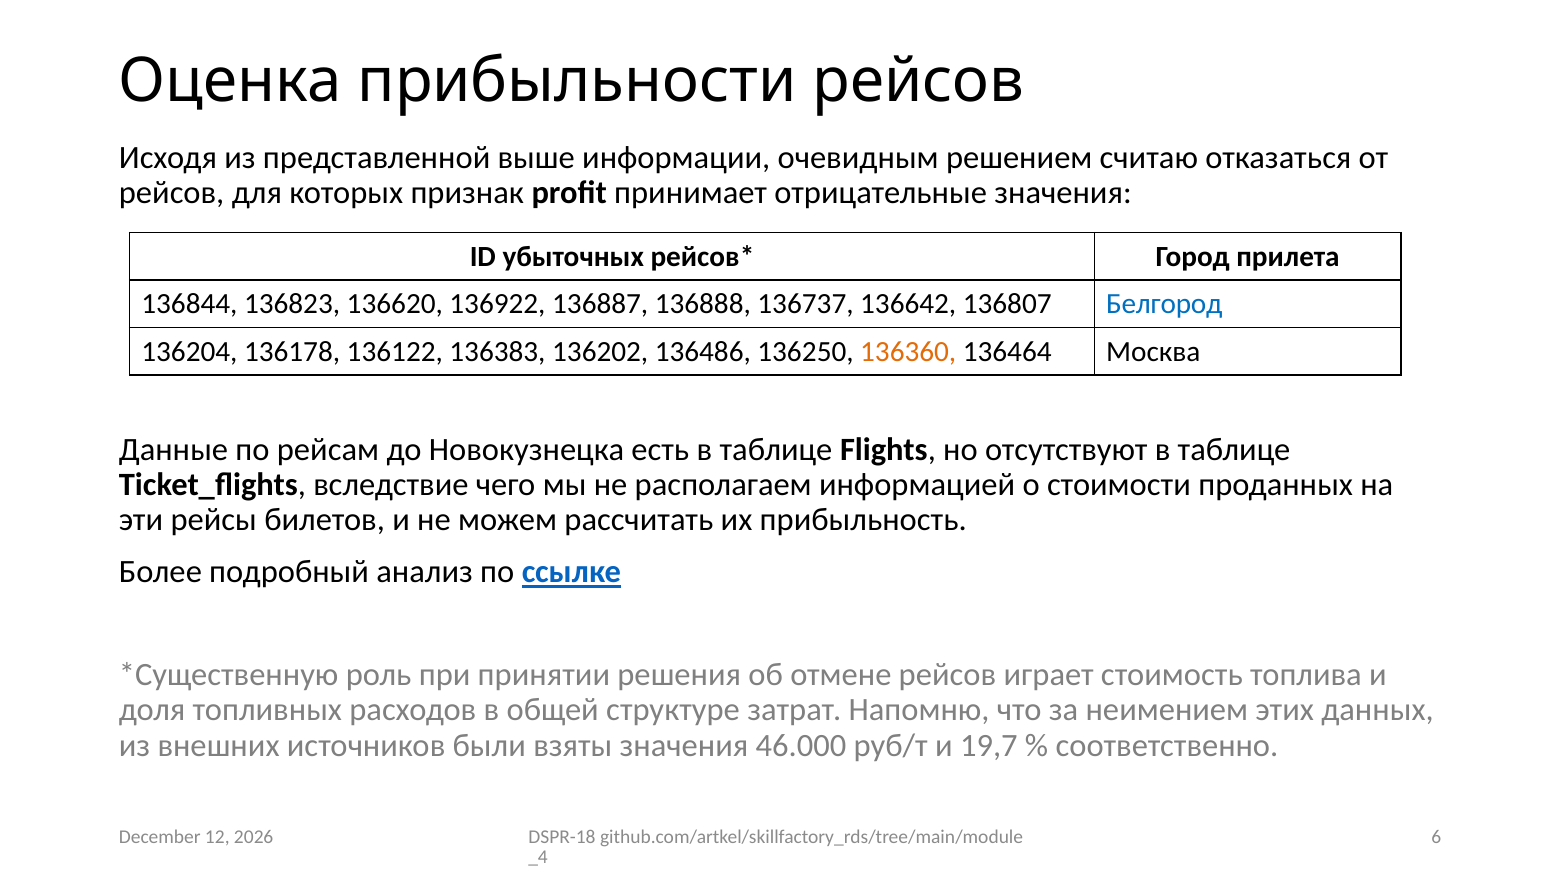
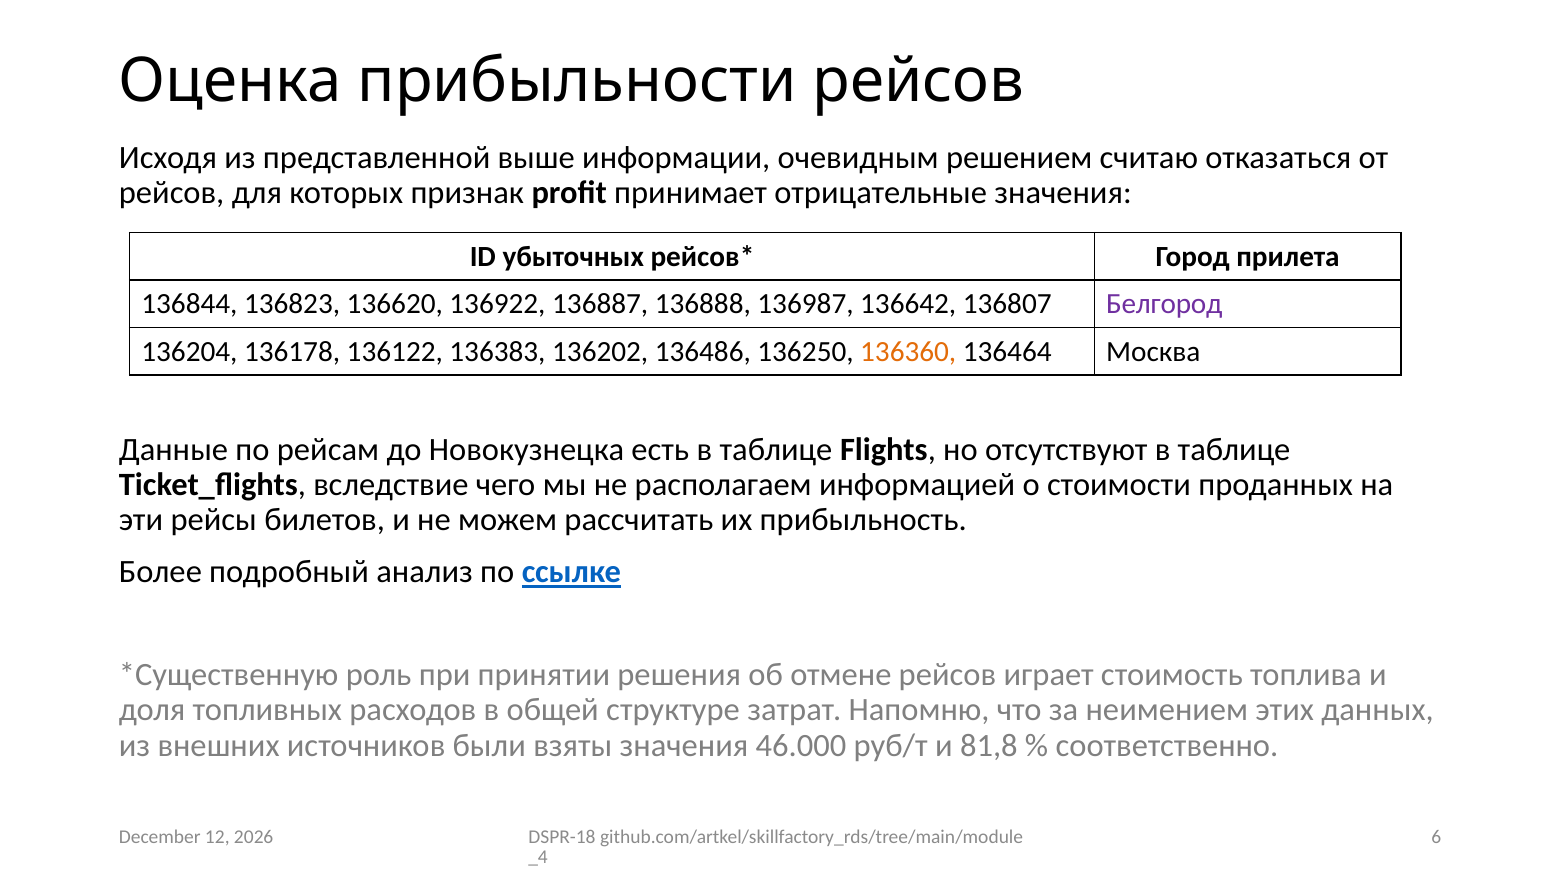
136737: 136737 -> 136987
Белгород colour: blue -> purple
19,7: 19,7 -> 81,8
